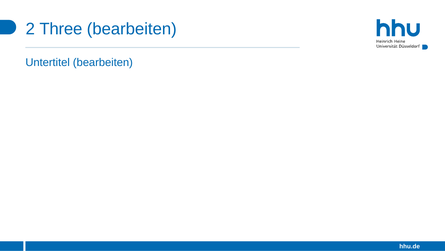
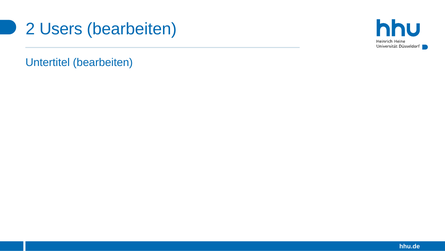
Three: Three -> Users
